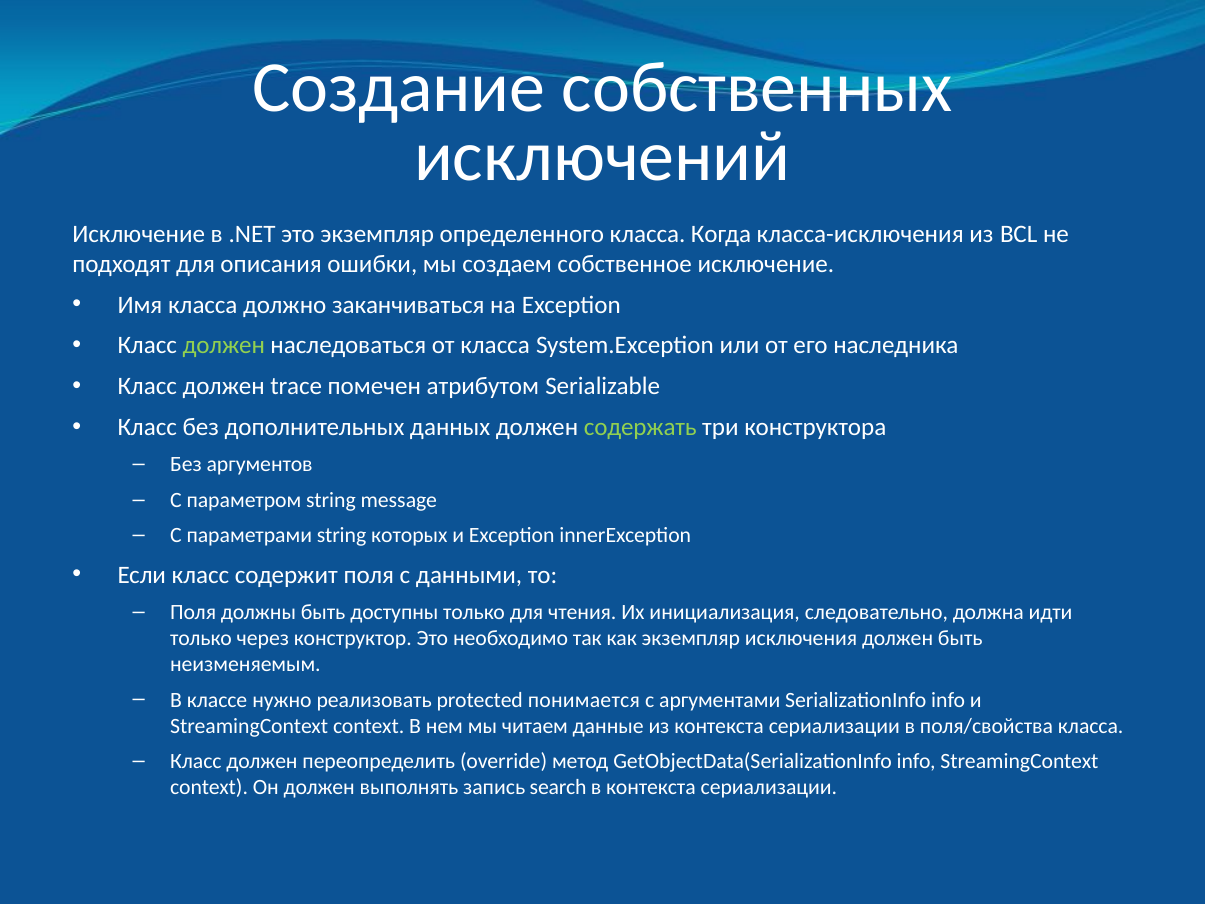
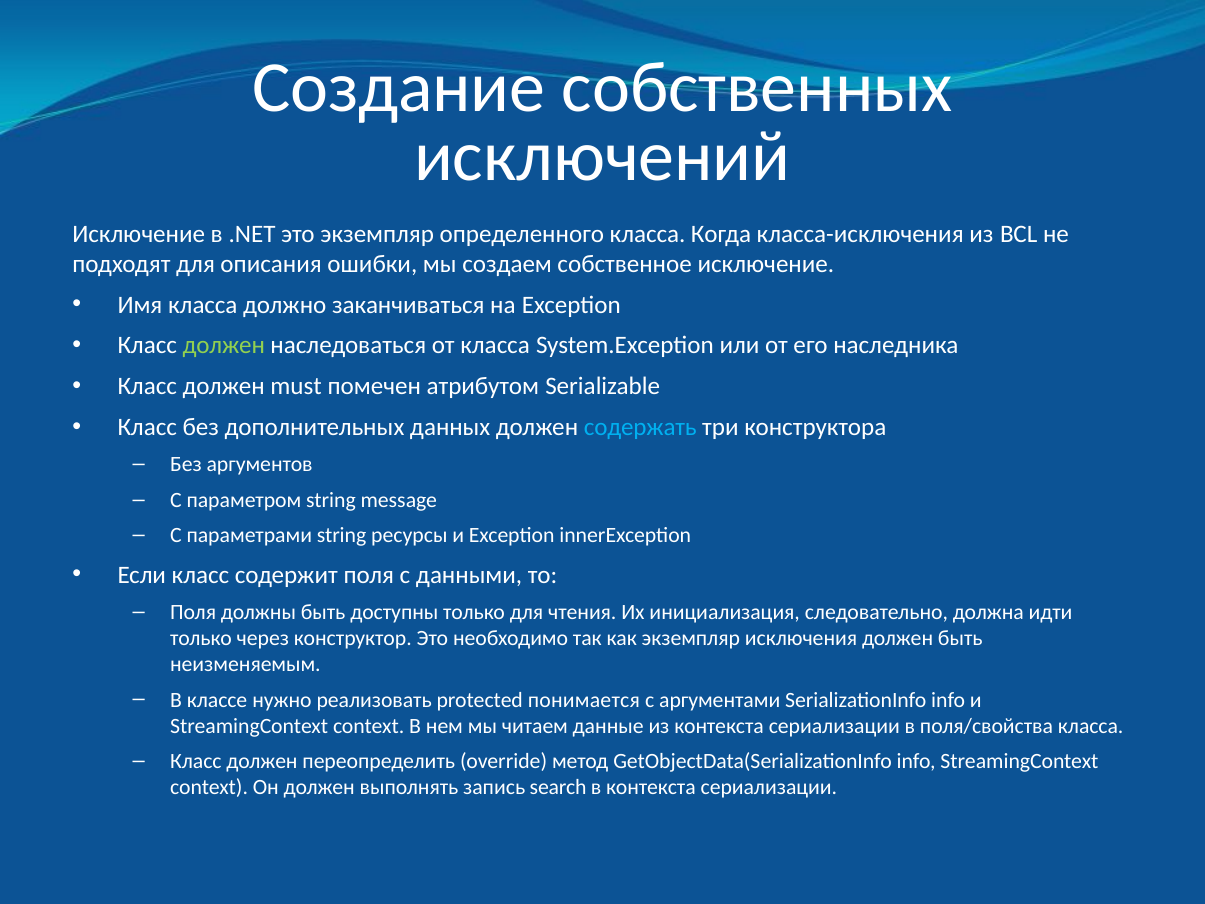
trace: trace -> must
содержать colour: light green -> light blue
которых: которых -> ресурсы
